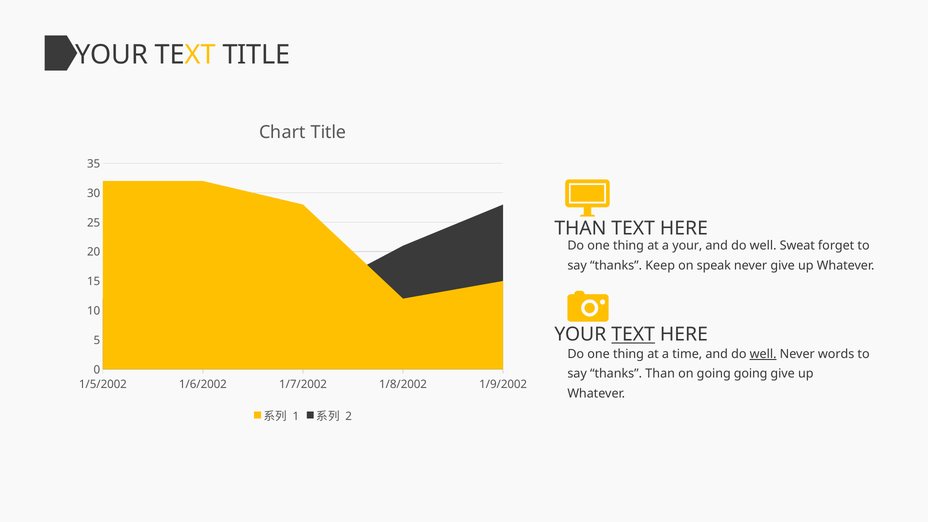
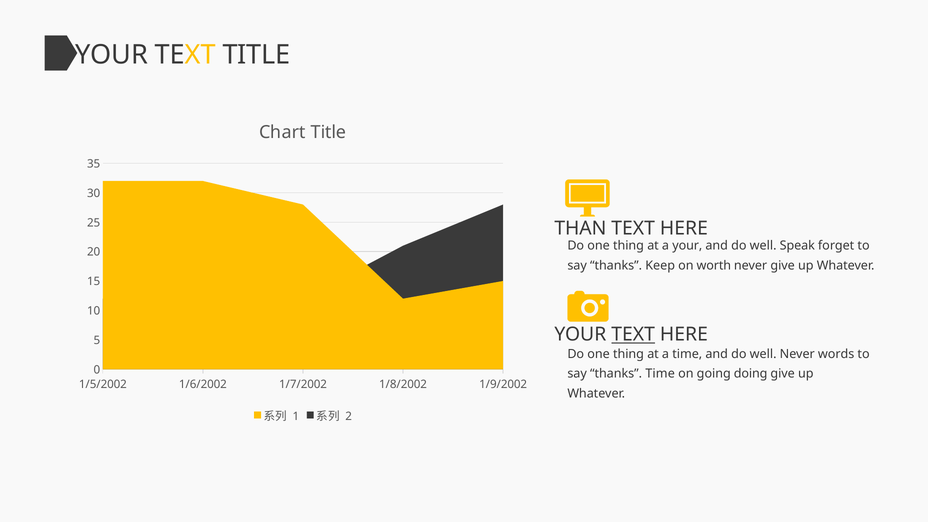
Sweat: Sweat -> Speak
speak: speak -> worth
well at (763, 354) underline: present -> none
thanks Than: Than -> Time
going going: going -> doing
